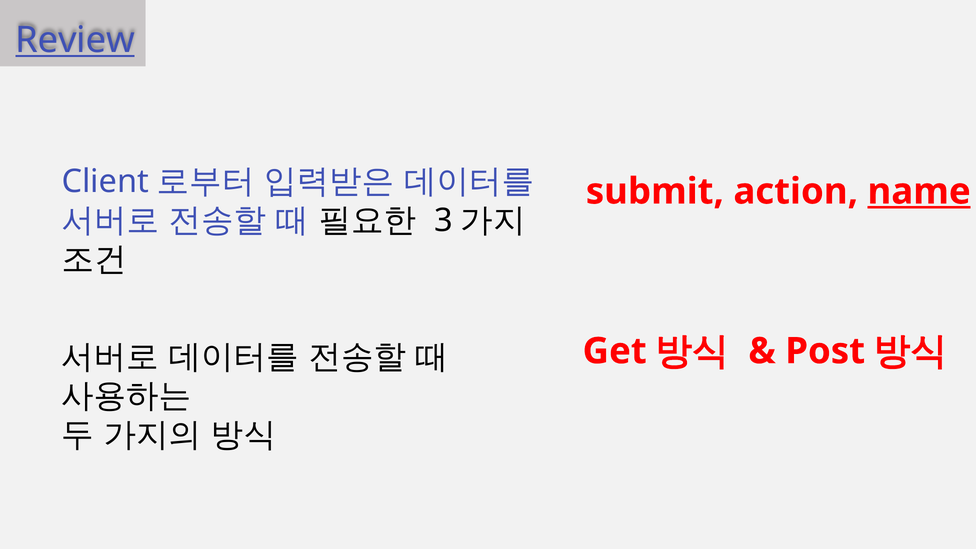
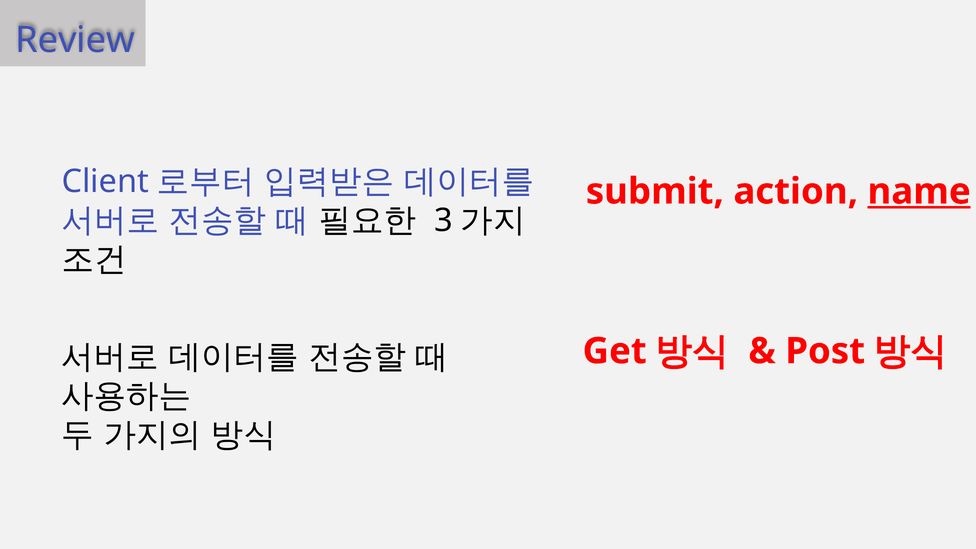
Review underline: present -> none
